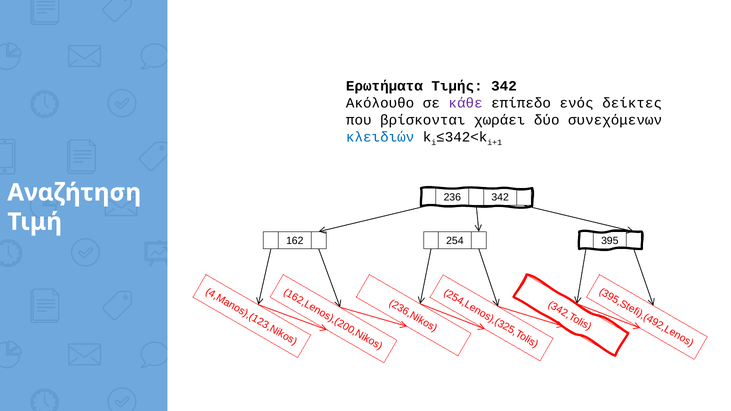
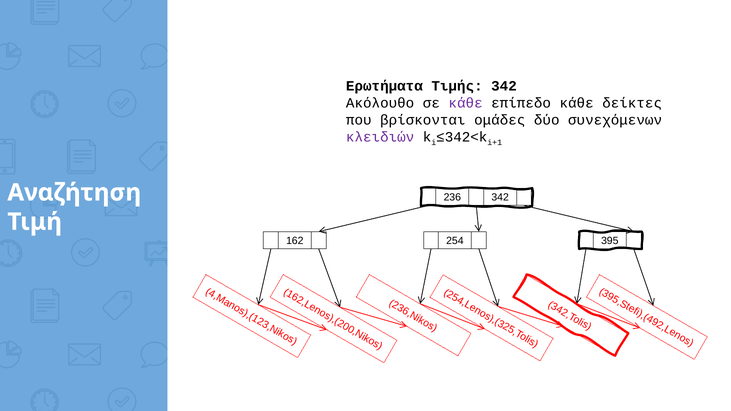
επίπεδο ενός: ενός -> κάθε
χωράει: χωράει -> ομάδες
κλειδιών colour: blue -> purple
